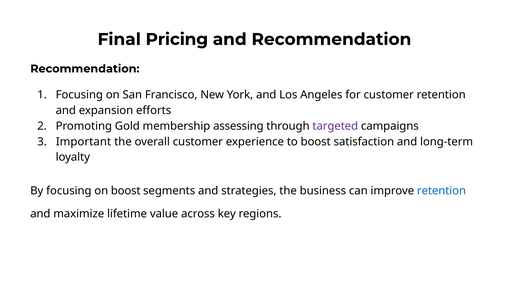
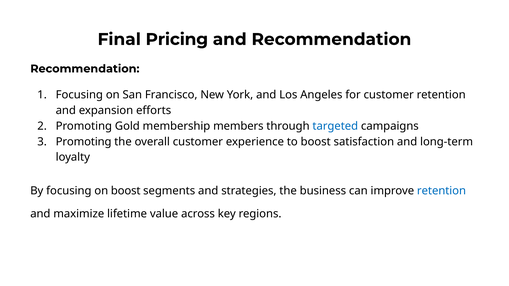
assessing: assessing -> members
targeted colour: purple -> blue
Important at (83, 142): Important -> Promoting
